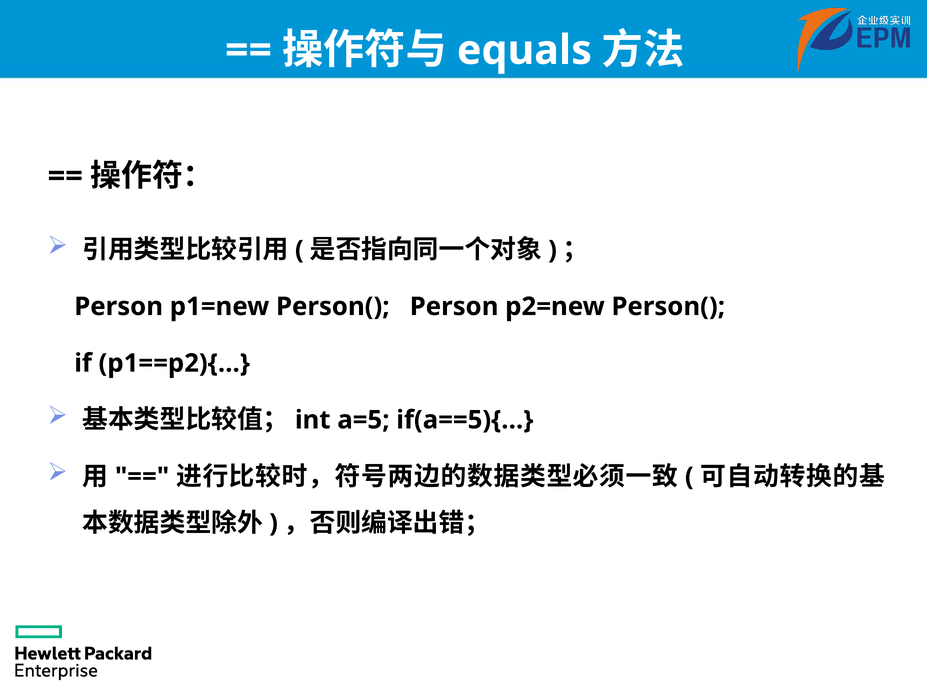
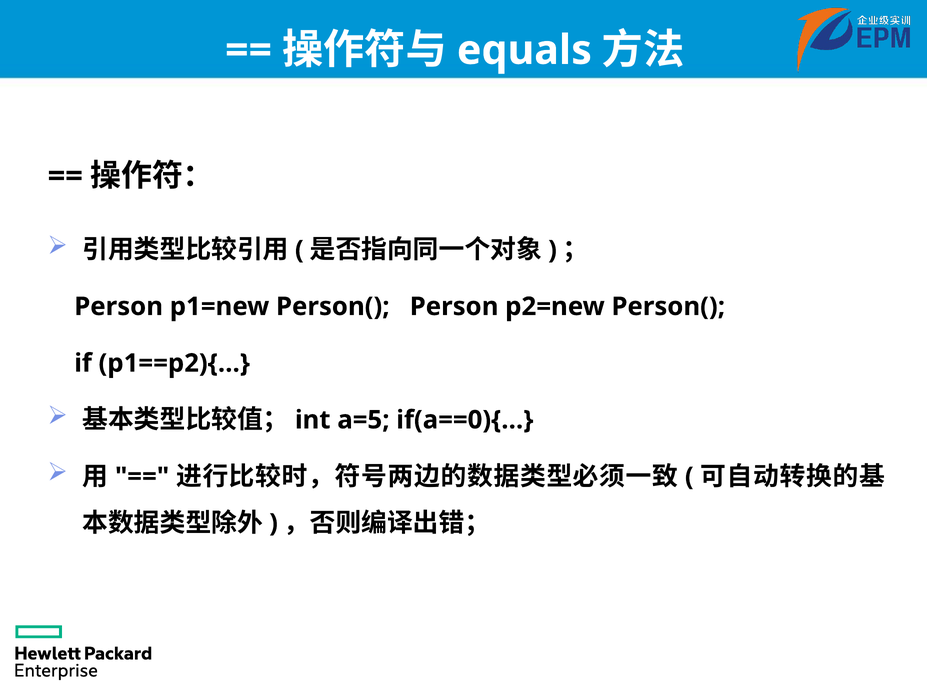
if(a==5){…: if(a==5){… -> if(a==0){…
